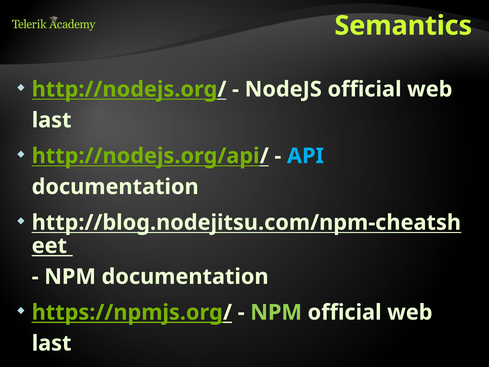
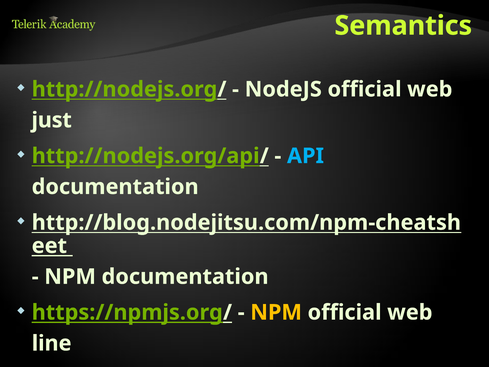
last at (52, 120): last -> just
NPM at (276, 312) colour: light green -> yellow
last at (52, 343): last -> line
